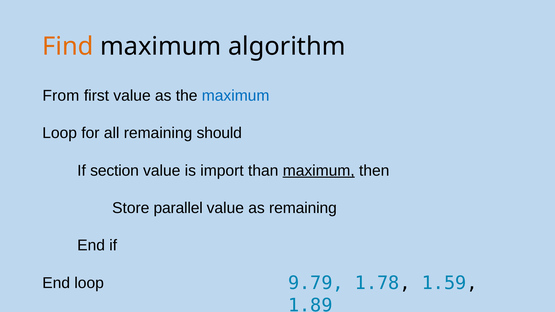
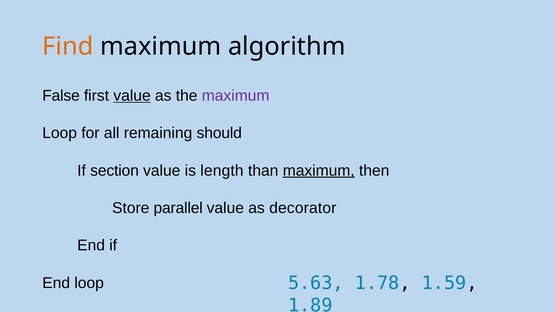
From: From -> False
value at (132, 96) underline: none -> present
maximum at (236, 96) colour: blue -> purple
import: import -> length
as remaining: remaining -> decorator
9.79: 9.79 -> 5.63
